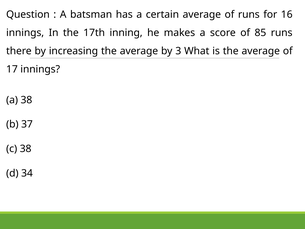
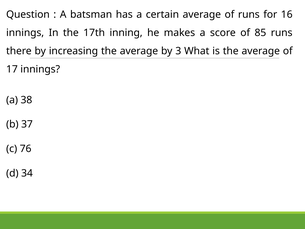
38 at (26, 149): 38 -> 76
